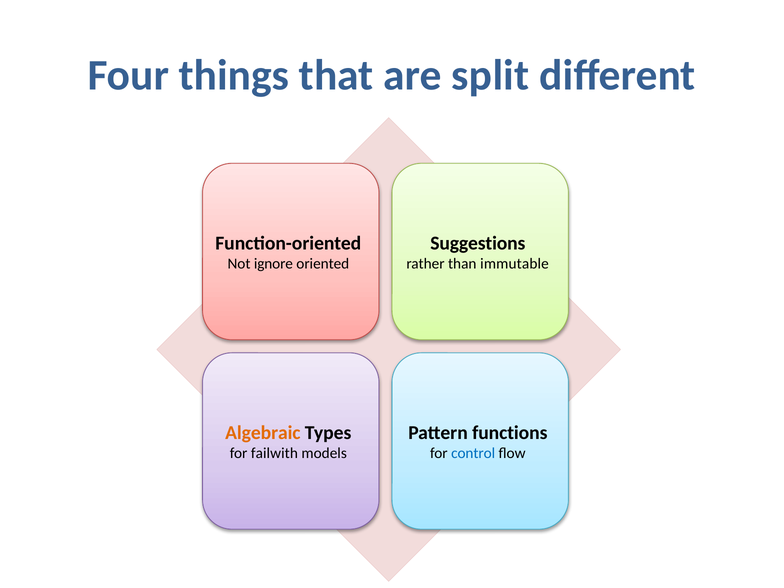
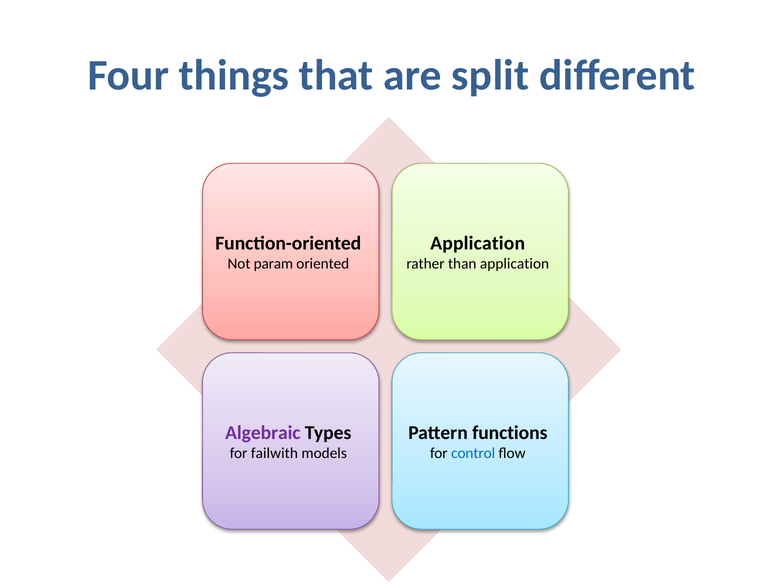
Suggestions at (478, 243): Suggestions -> Application
ignore: ignore -> param
than immutable: immutable -> application
Algebraic colour: orange -> purple
